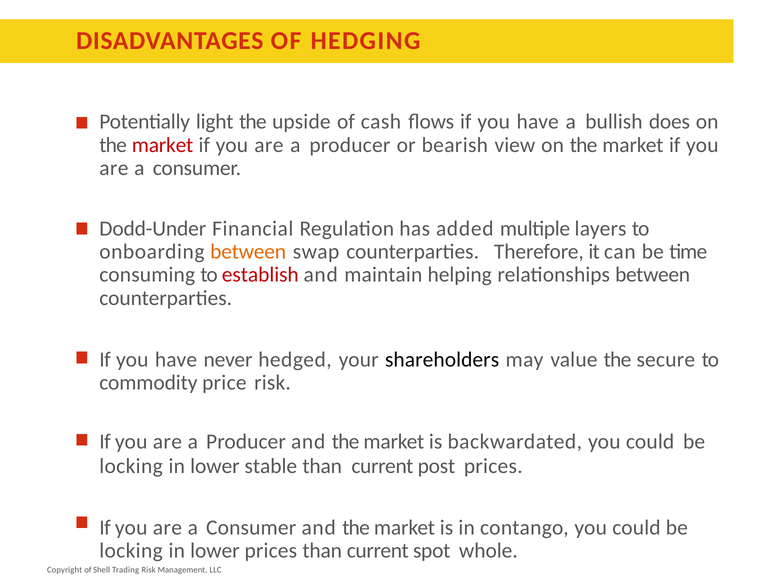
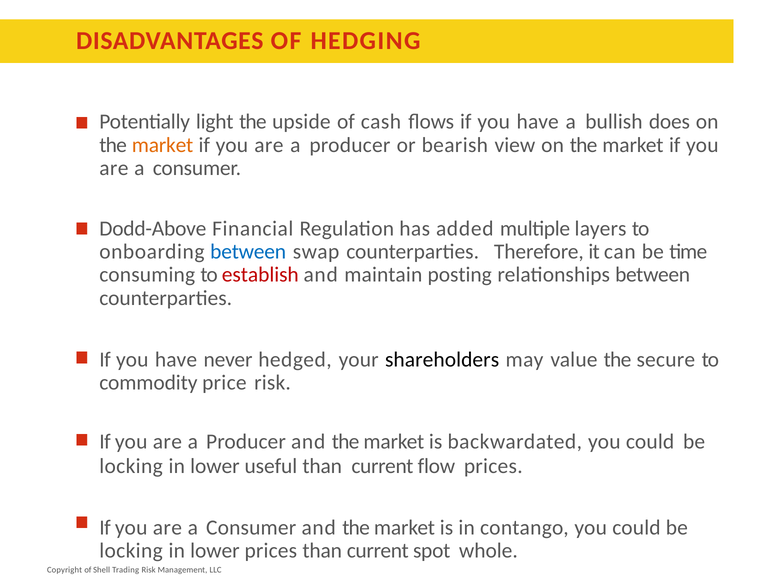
market at (163, 145) colour: red -> orange
Dodd-Under: Dodd-Under -> Dodd-Above
between at (248, 251) colour: orange -> blue
helping: helping -> posting
stable: stable -> useful
post: post -> flow
